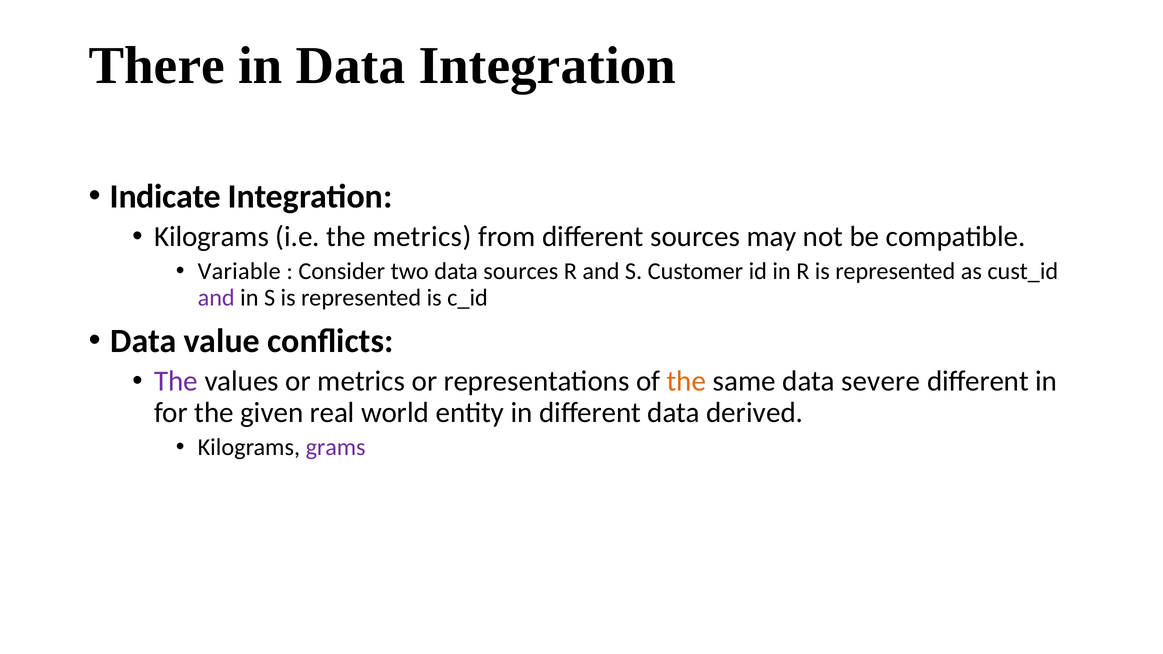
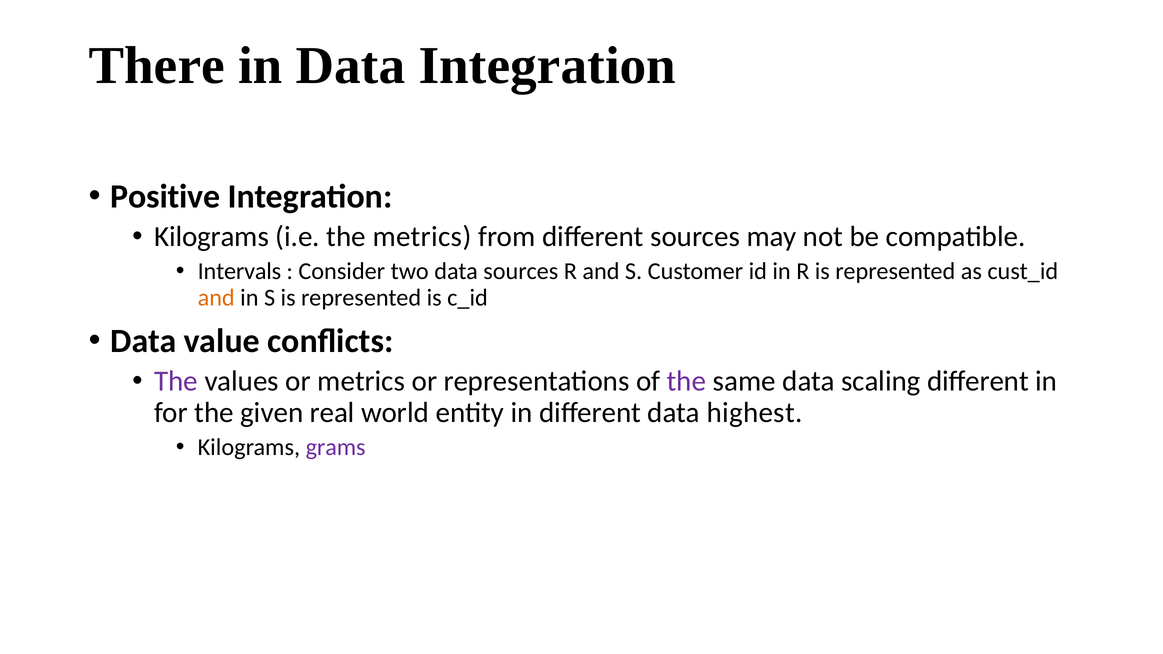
Indicate: Indicate -> Positive
Variable: Variable -> Intervals
and at (216, 298) colour: purple -> orange
the at (686, 381) colour: orange -> purple
severe: severe -> scaling
derived: derived -> highest
